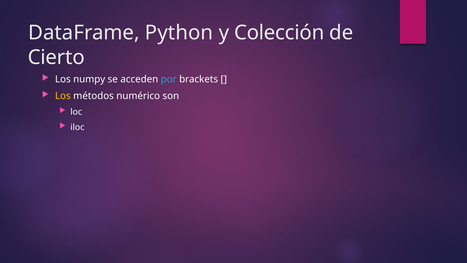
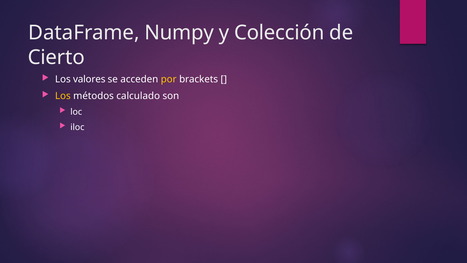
Python: Python -> Numpy
numpy: numpy -> valores
por colour: light blue -> yellow
numérico: numérico -> calculado
